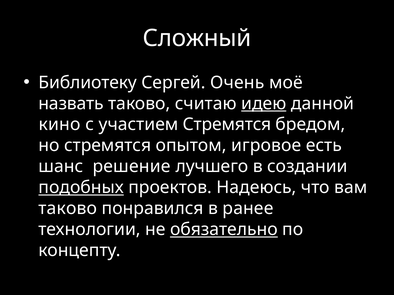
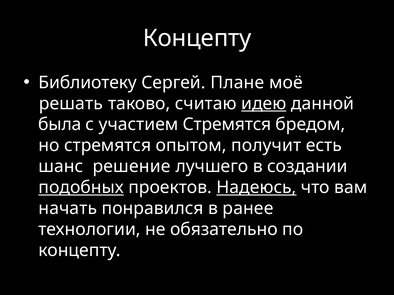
Сложный at (197, 38): Сложный -> Концепту
Очень: Очень -> Плане
назвать: назвать -> решать
кино: кино -> была
игровое: игровое -> получит
Надеюсь underline: none -> present
таково at (68, 209): таково -> начать
обязательно underline: present -> none
